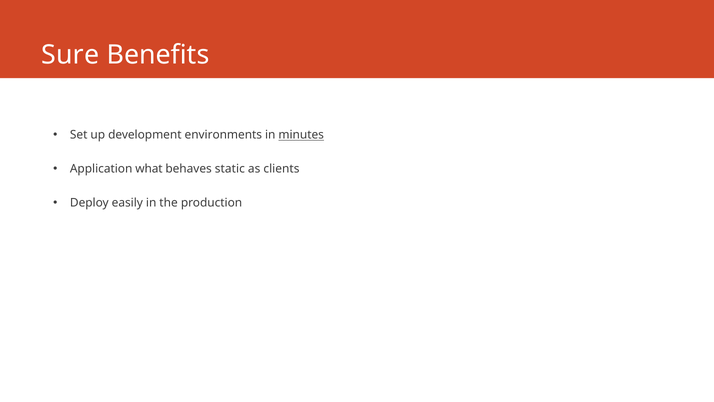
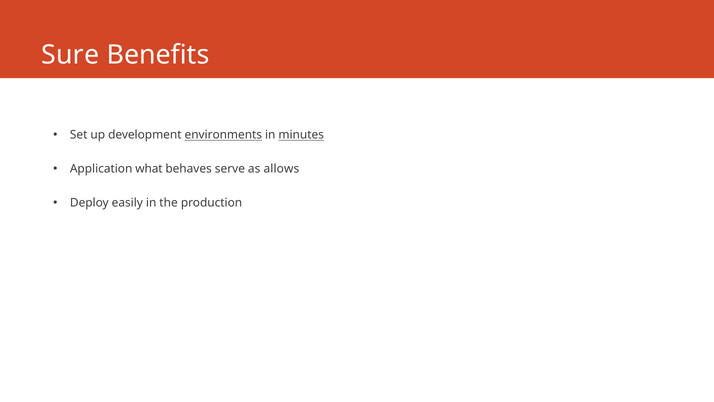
environments underline: none -> present
static: static -> serve
clients: clients -> allows
